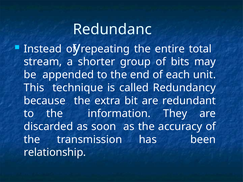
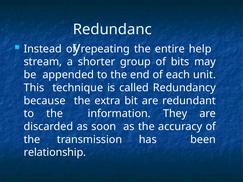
total: total -> help
